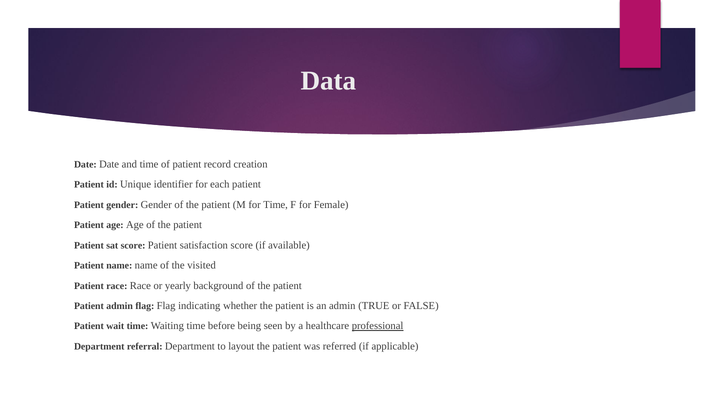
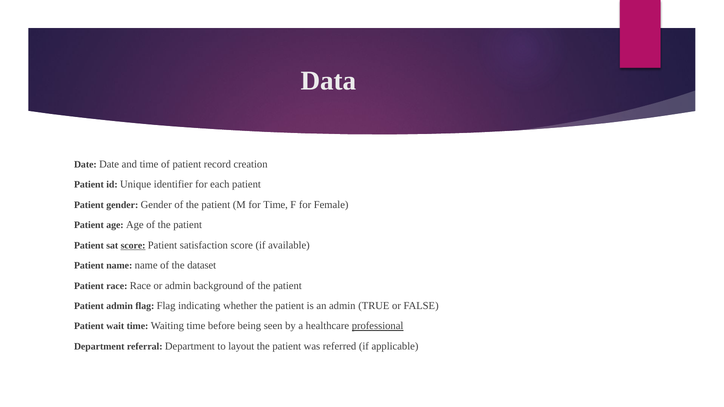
score at (133, 246) underline: none -> present
visited: visited -> dataset
or yearly: yearly -> admin
